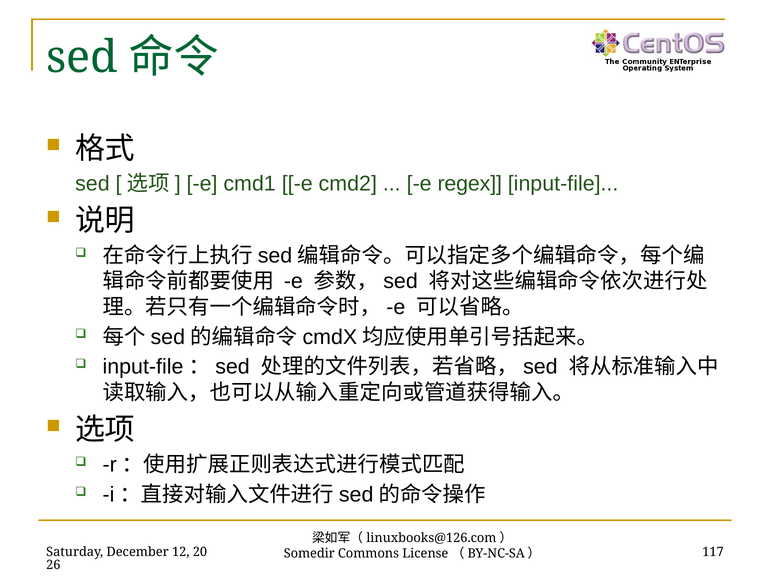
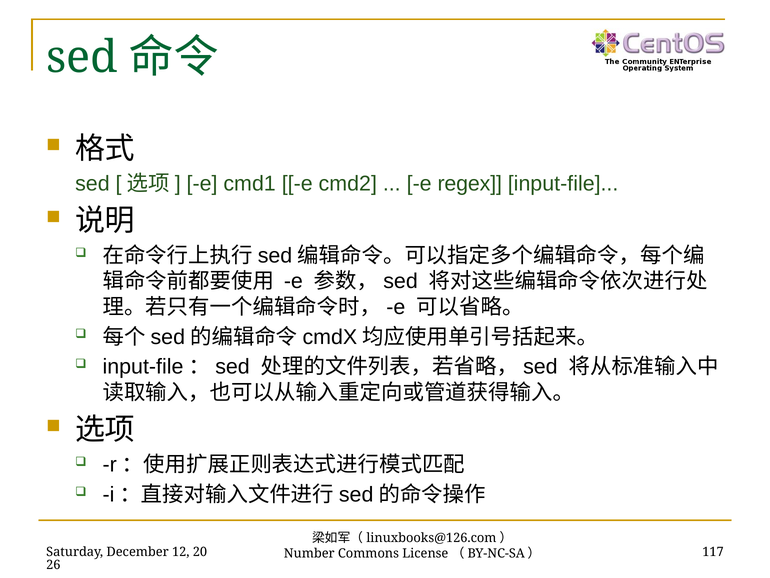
Somedir: Somedir -> Number
